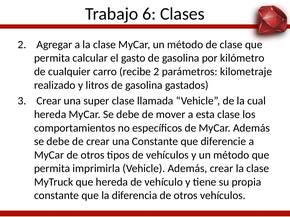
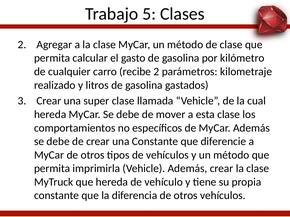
6: 6 -> 5
